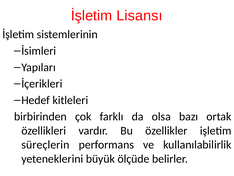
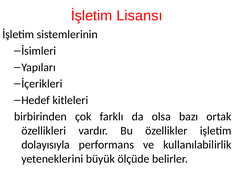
süreçlerin: süreçlerin -> dolayısıyla
